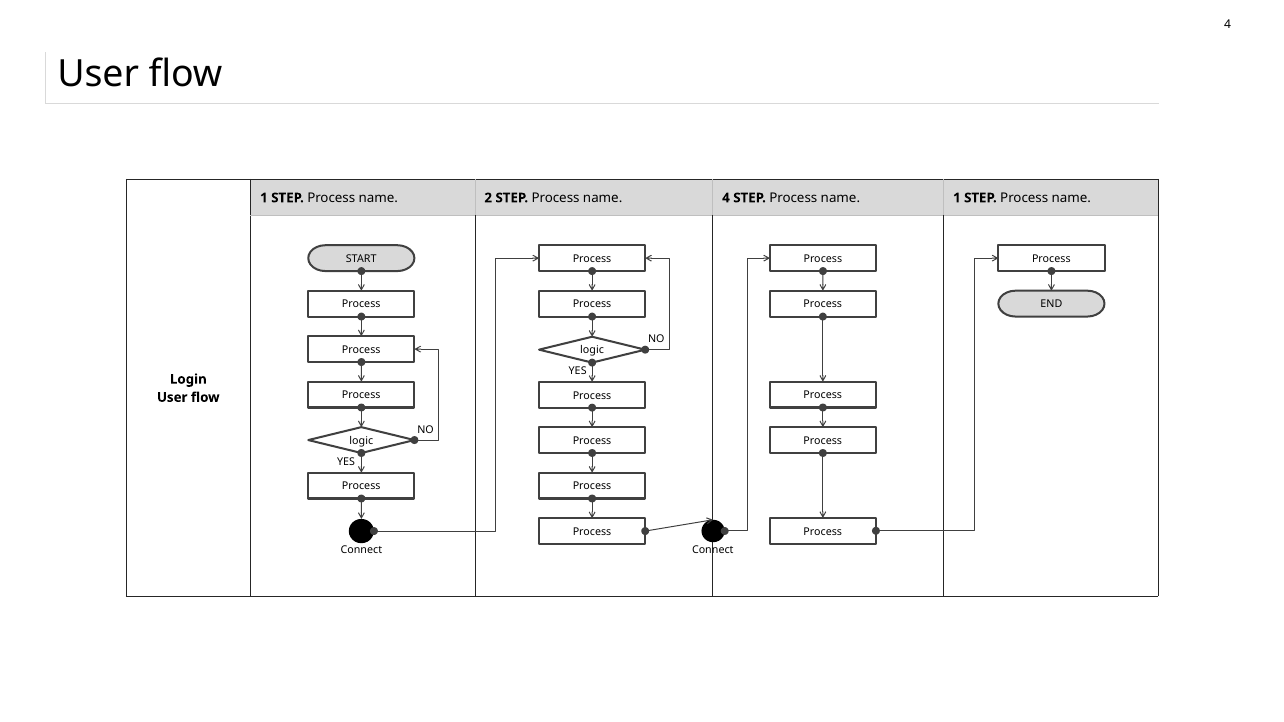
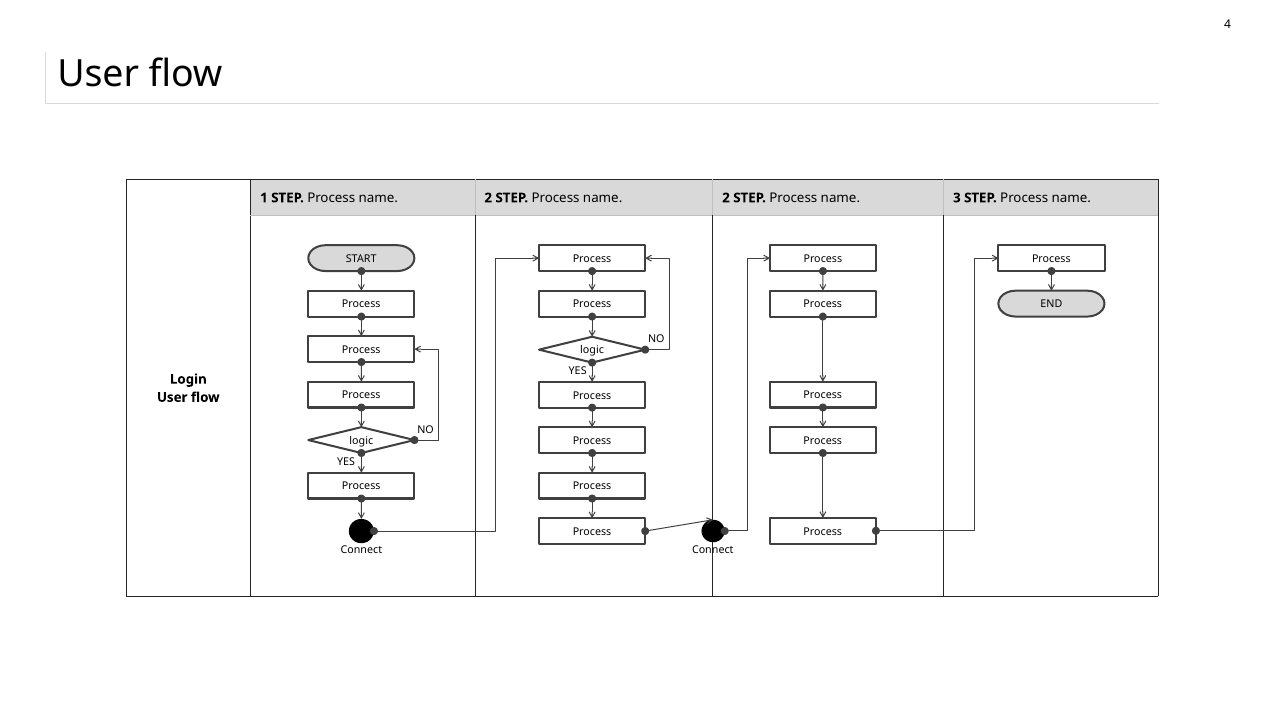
4 at (726, 198): 4 -> 2
name 1: 1 -> 3
